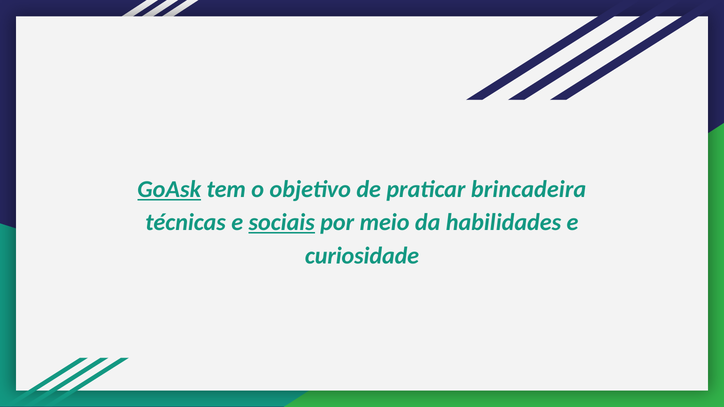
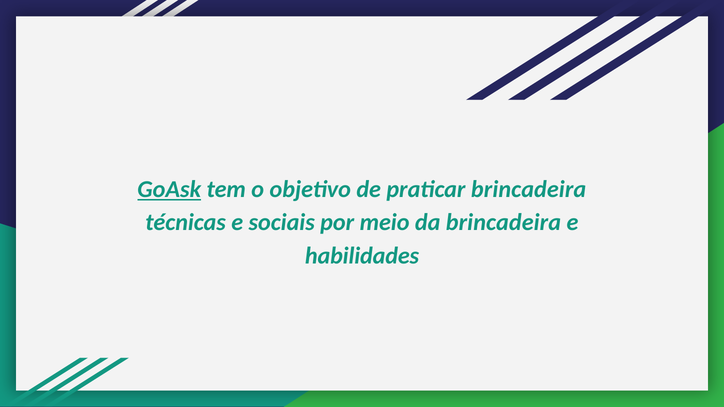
sociais underline: present -> none
da habilidades: habilidades -> brincadeira
curiosidade: curiosidade -> habilidades
